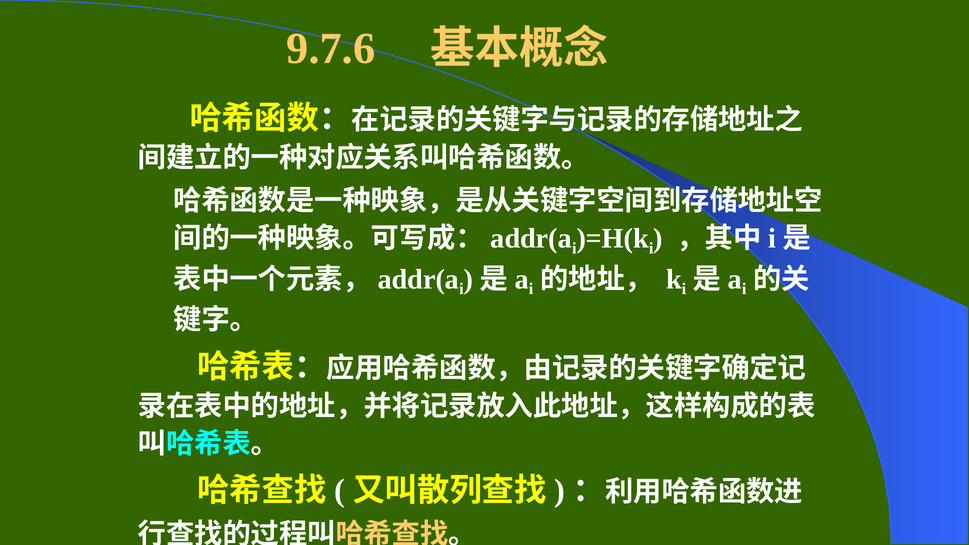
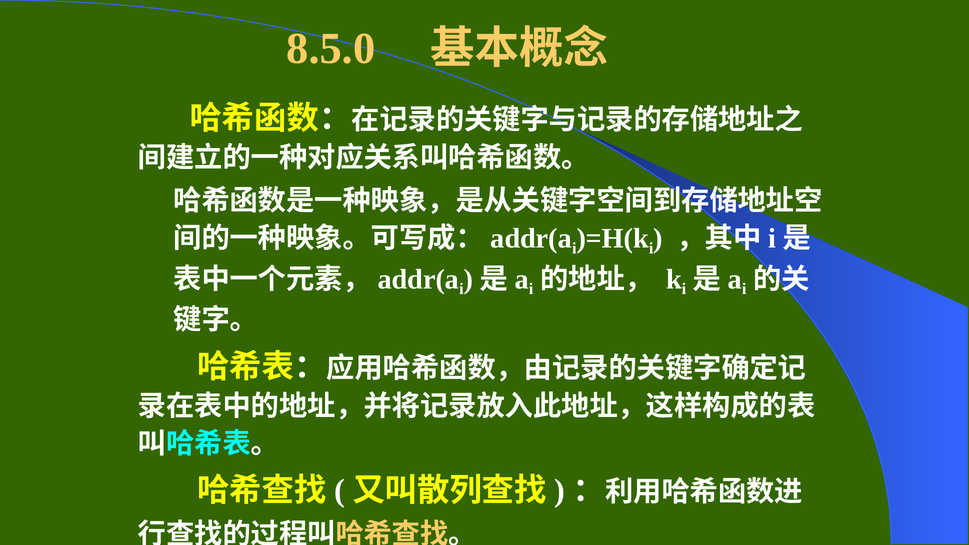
9.7.6: 9.7.6 -> 8.5.0
